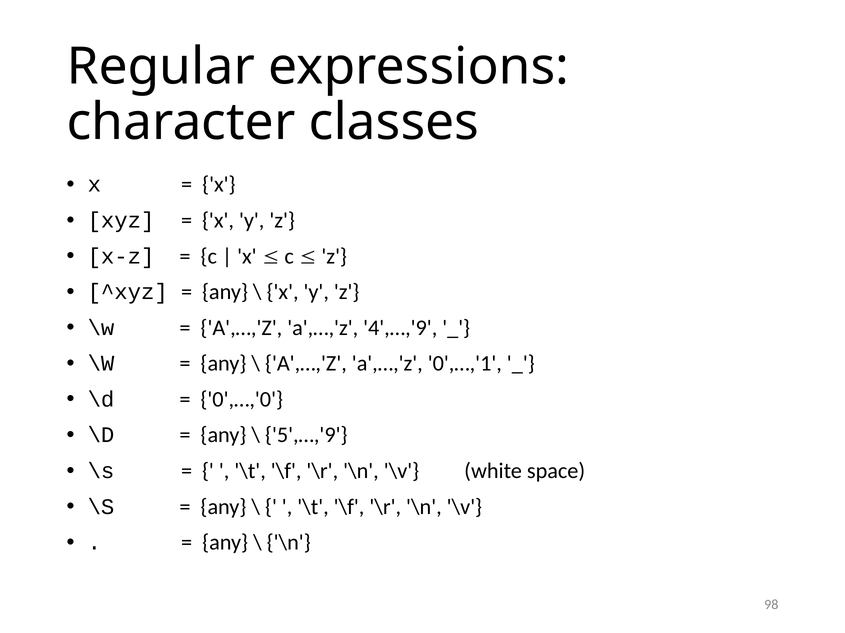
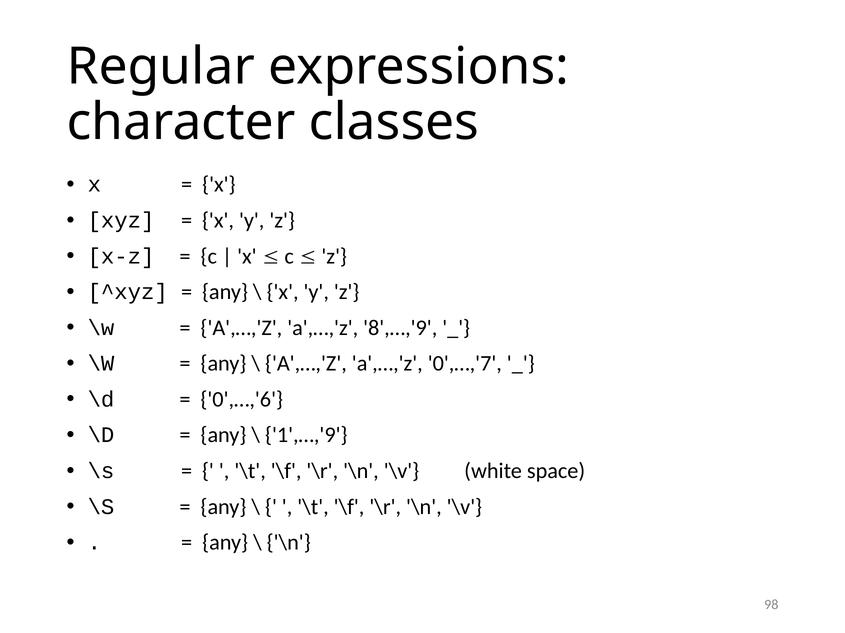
4',…,'9: 4',…,'9 -> 8',…,'9
0',…,'1: 0',…,'1 -> 0',…,'7
0',…,'0: 0',…,'0 -> 0',…,'6
5',…,'9: 5',…,'9 -> 1',…,'9
